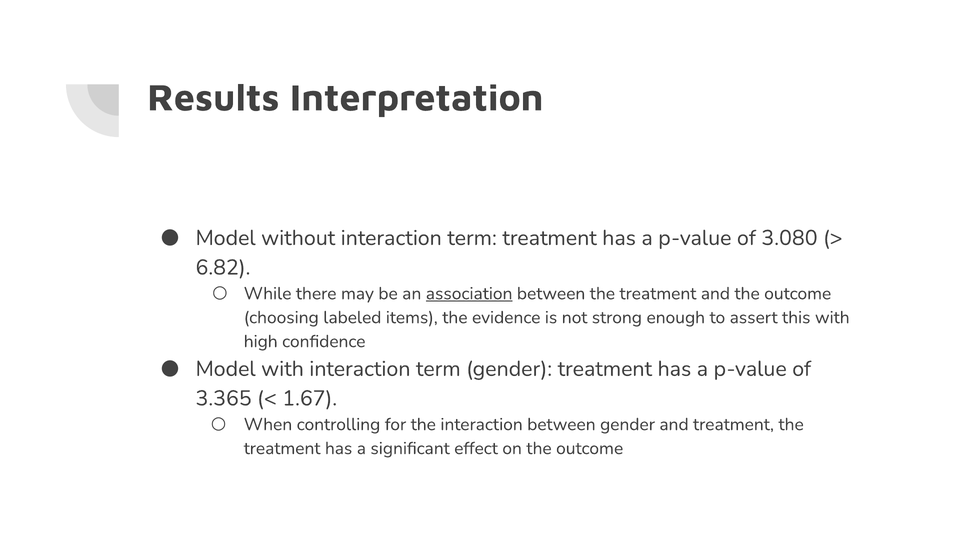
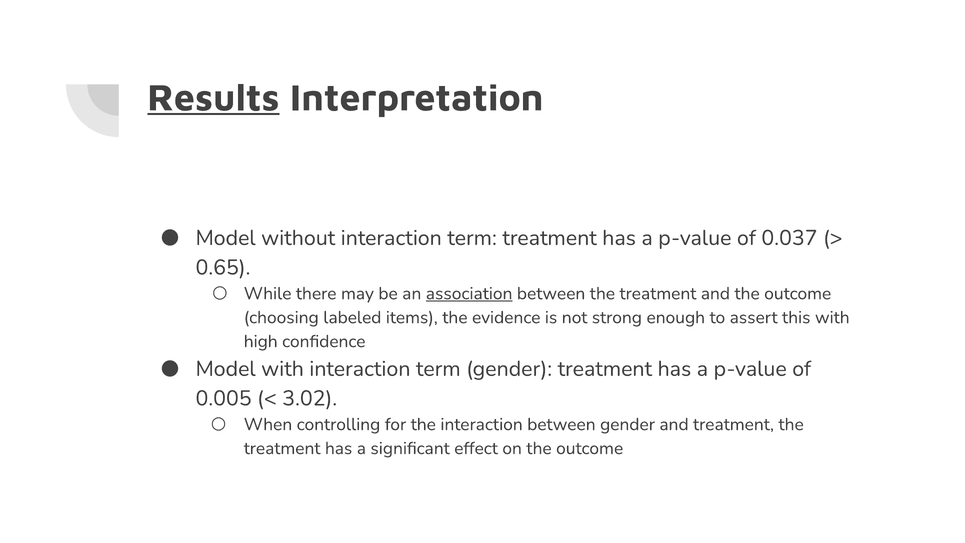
Results underline: none -> present
3.080: 3.080 -> 0.037
6.82: 6.82 -> 0.65
3.365: 3.365 -> 0.005
1.67: 1.67 -> 3.02
